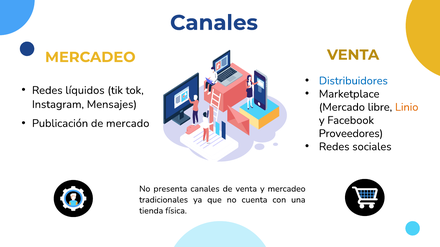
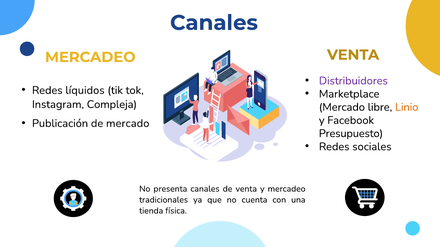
Distribuidores colour: blue -> purple
Mensajes: Mensajes -> Compleja
Proveedores: Proveedores -> Presupuesto
